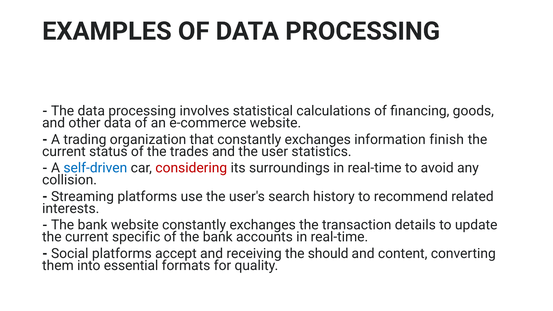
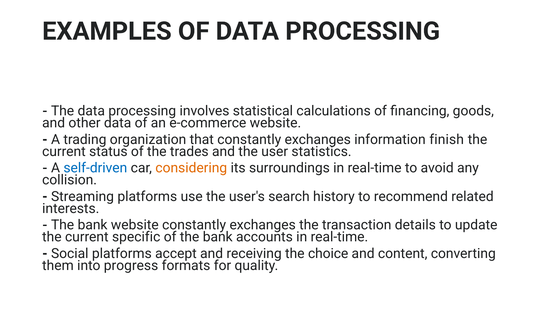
considering colour: red -> orange
should: should -> choice
essential: essential -> progress
